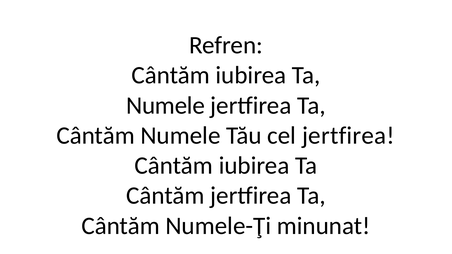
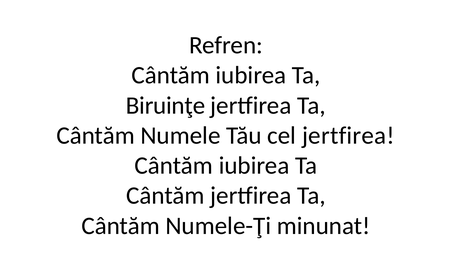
Numele at (166, 106): Numele -> Biruinţe
